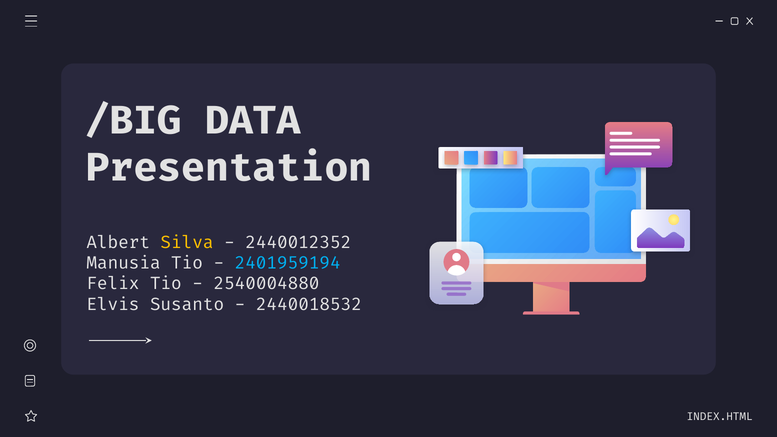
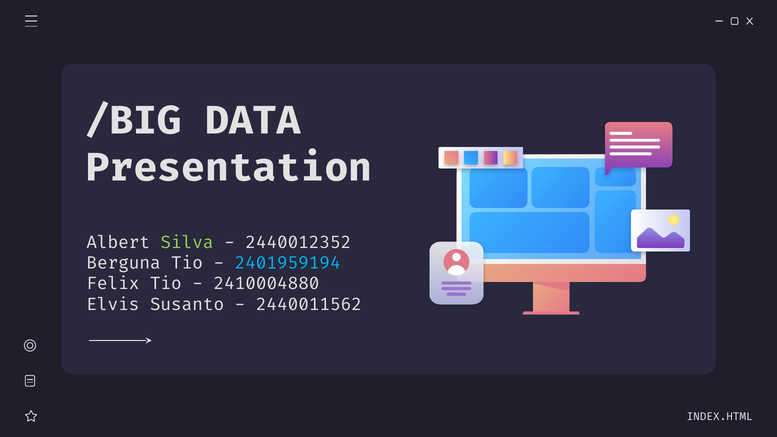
Silva colour: yellow -> light green
Manusia: Manusia -> Berguna
2540004880: 2540004880 -> 2410004880
2440018532: 2440018532 -> 2440011562
